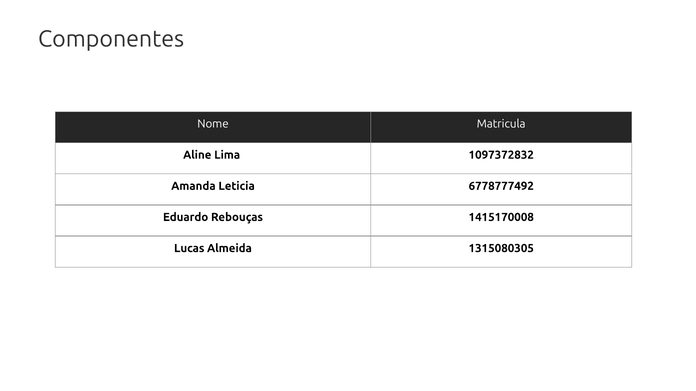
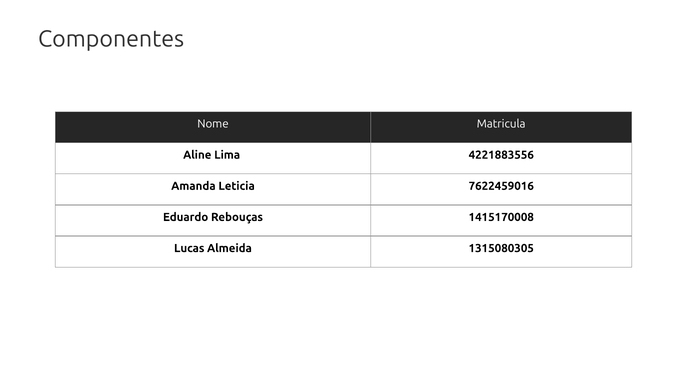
1097372832: 1097372832 -> 4221883556
6778777492: 6778777492 -> 7622459016
